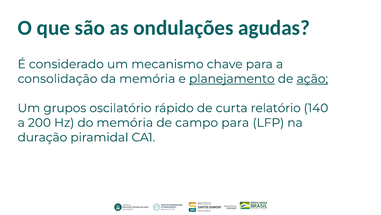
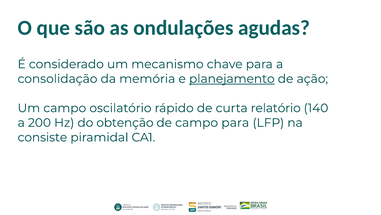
ação underline: present -> none
Um grupos: grupos -> campo
do memória: memória -> obtenção
duração: duração -> consiste
